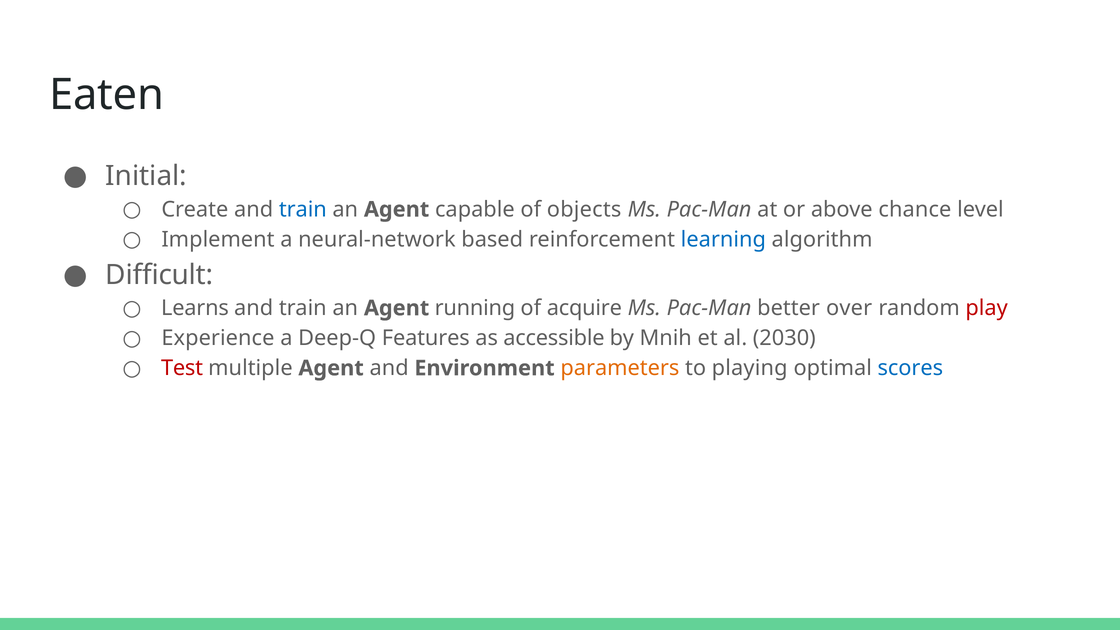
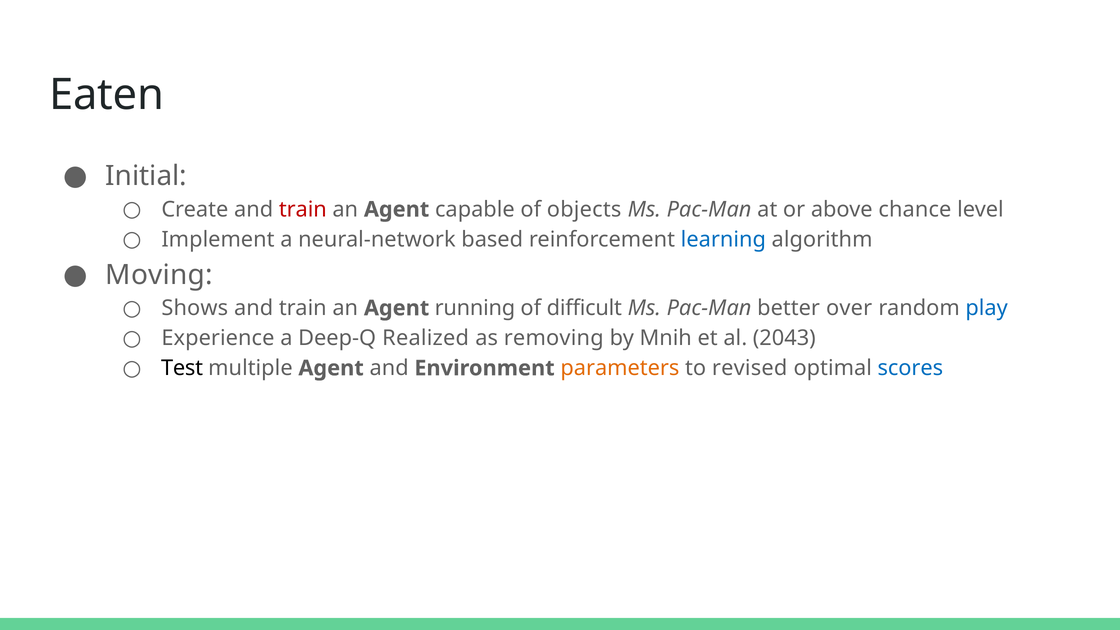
train at (303, 209) colour: blue -> red
Difficult: Difficult -> Moving
Learns: Learns -> Shows
acquire: acquire -> difficult
play colour: red -> blue
Features: Features -> Realized
accessible: accessible -> removing
2030: 2030 -> 2043
Test colour: red -> black
playing: playing -> revised
